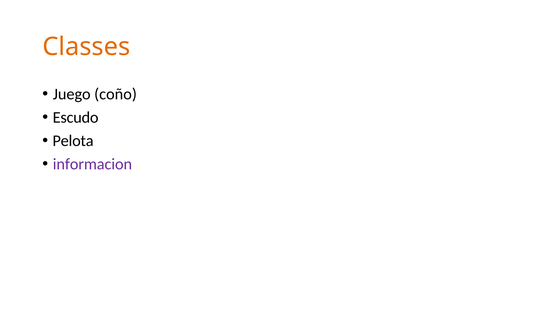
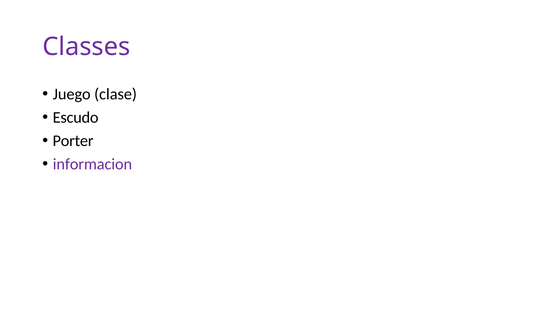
Classes colour: orange -> purple
coño: coño -> clase
Pelota: Pelota -> Porter
